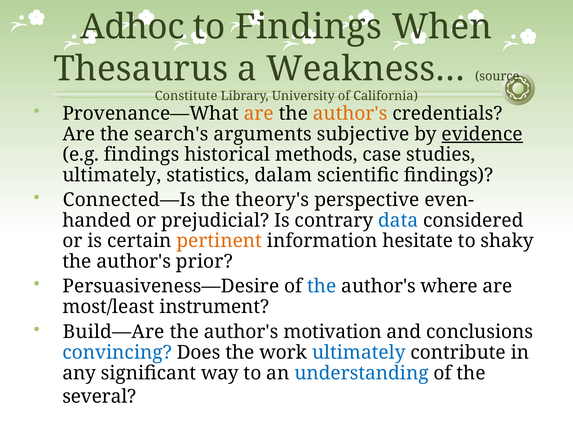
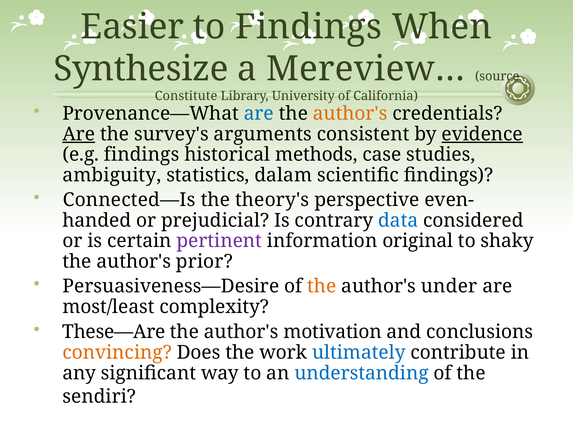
Adhoc: Adhoc -> Easier
Thesaurus: Thesaurus -> Synthesize
Weakness…: Weakness… -> Mereview…
are at (259, 113) colour: orange -> blue
Are at (79, 134) underline: none -> present
search's: search's -> survey's
subjective: subjective -> consistent
ultimately at (112, 175): ultimately -> ambiguity
pertinent colour: orange -> purple
hesitate: hesitate -> original
the at (322, 286) colour: blue -> orange
where: where -> under
instrument: instrument -> complexity
Build—Are: Build—Are -> These—Are
convincing colour: blue -> orange
several: several -> sendiri
